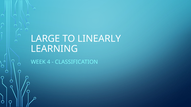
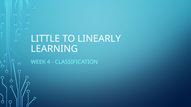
LARGE: LARGE -> LITTLE
